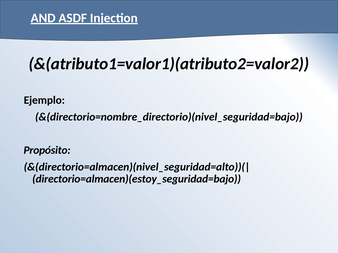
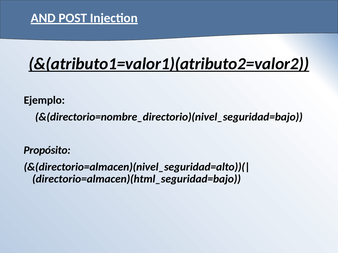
ASDF: ASDF -> POST
&(atributo1=valor1)(atributo2=valor2 underline: none -> present
directorio=almacen)(estoy_seguridad=bajo: directorio=almacen)(estoy_seguridad=bajo -> directorio=almacen)(html_seguridad=bajo
